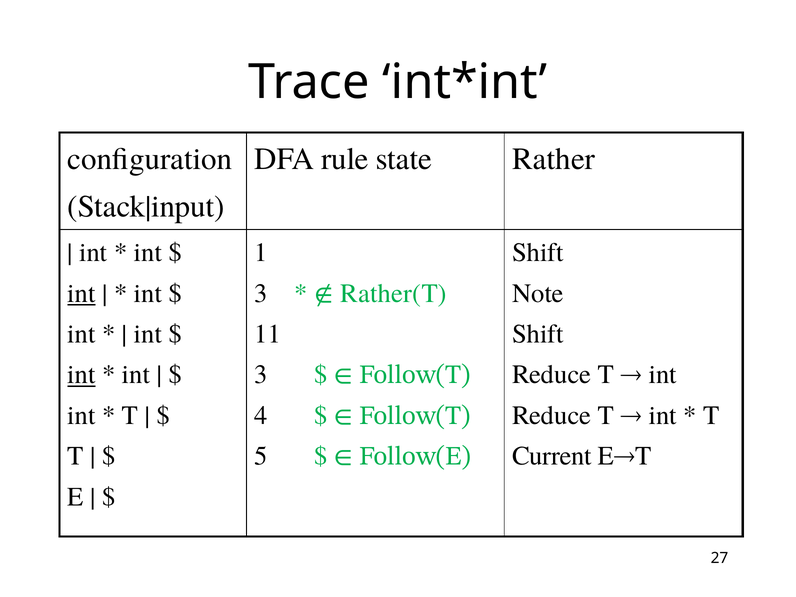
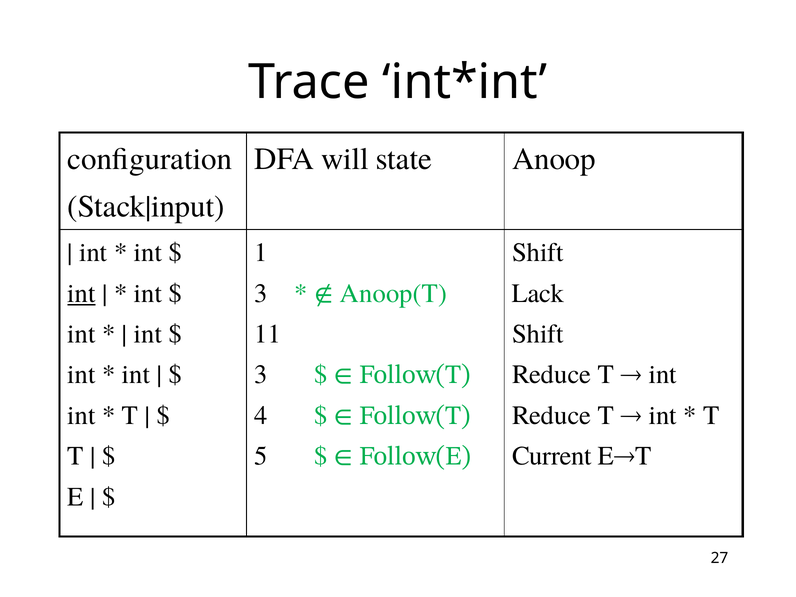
rule: rule -> will
Rather: Rather -> Anoop
Rather(T: Rather(T -> Anoop(T
Note: Note -> Lack
int at (81, 375) underline: present -> none
